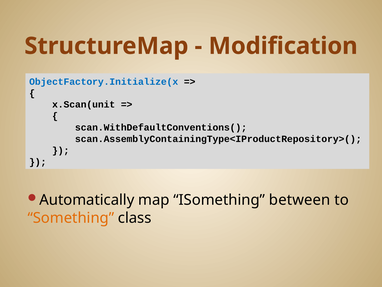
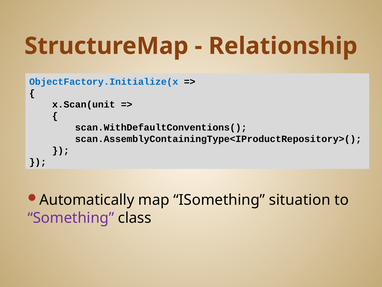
Modification: Modification -> Relationship
between: between -> situation
Something colour: orange -> purple
